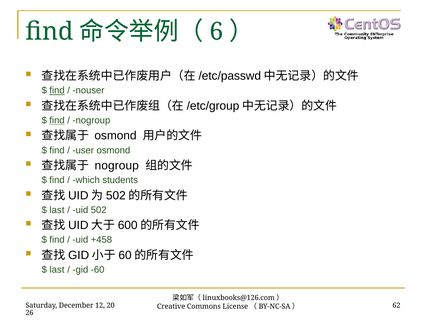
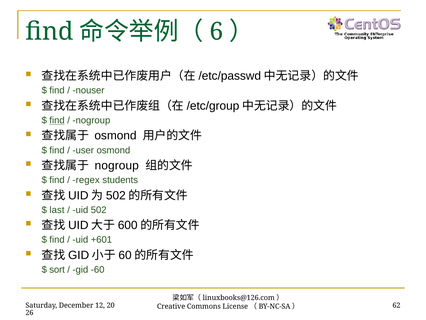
find at (57, 90) underline: present -> none
which: which -> regex
+458: +458 -> +601
last at (57, 269): last -> sort
